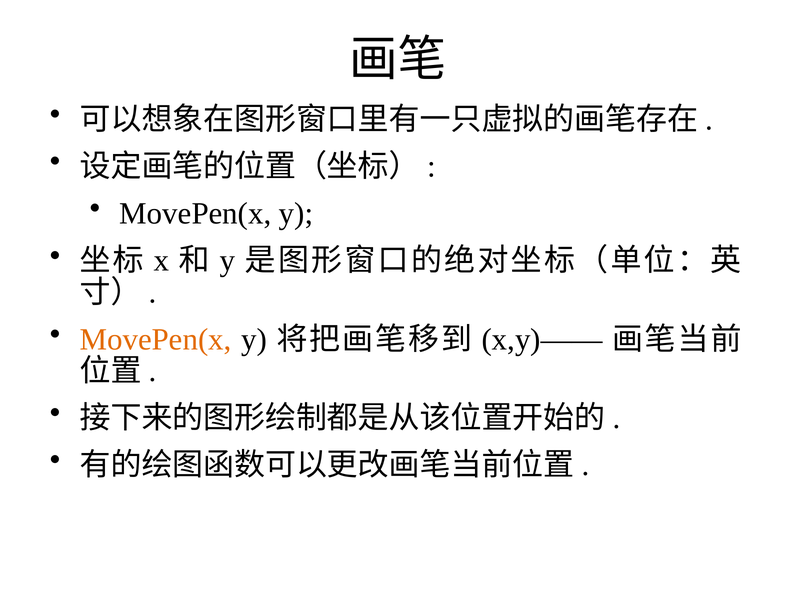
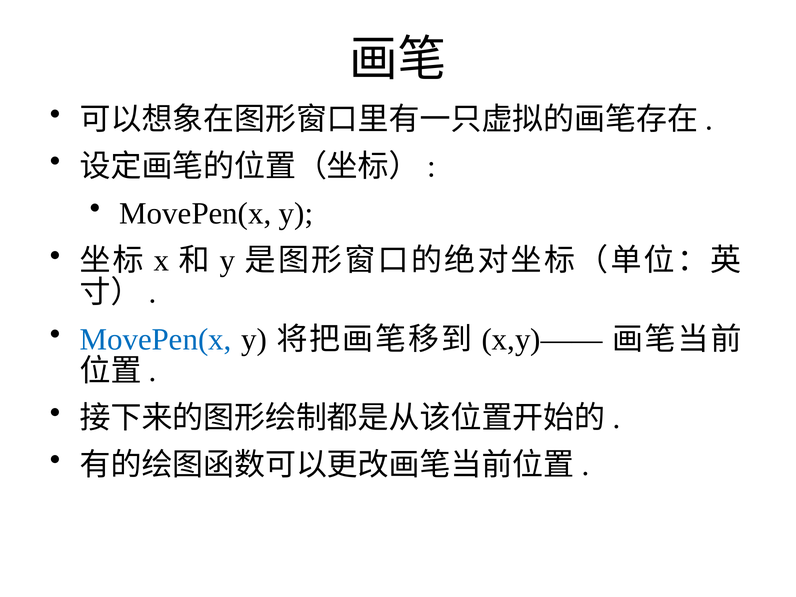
MovePen(x at (156, 339) colour: orange -> blue
